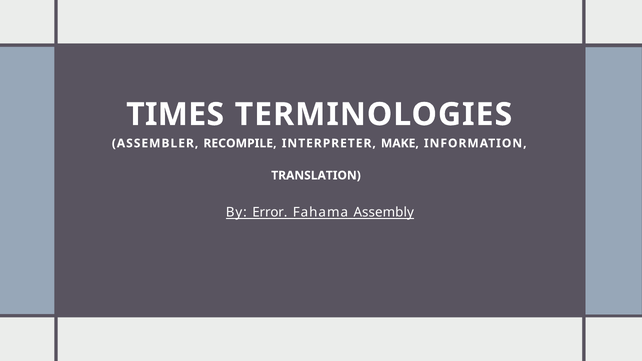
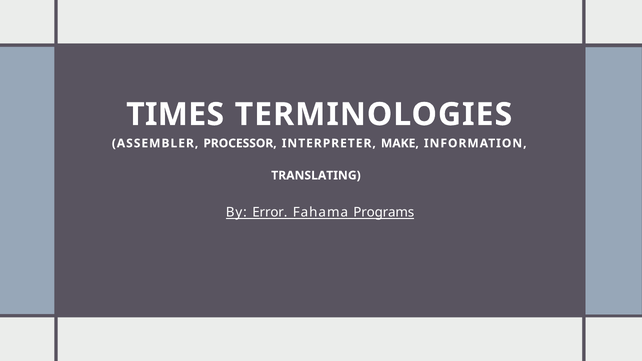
RECOMPILE: RECOMPILE -> PROCESSOR
TRANSLATION: TRANSLATION -> TRANSLATING
Assembly: Assembly -> Programs
